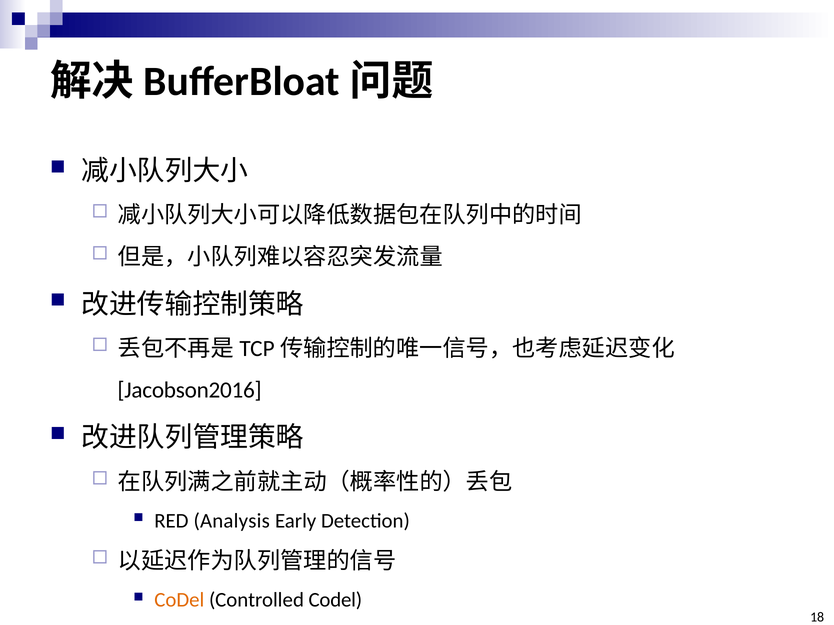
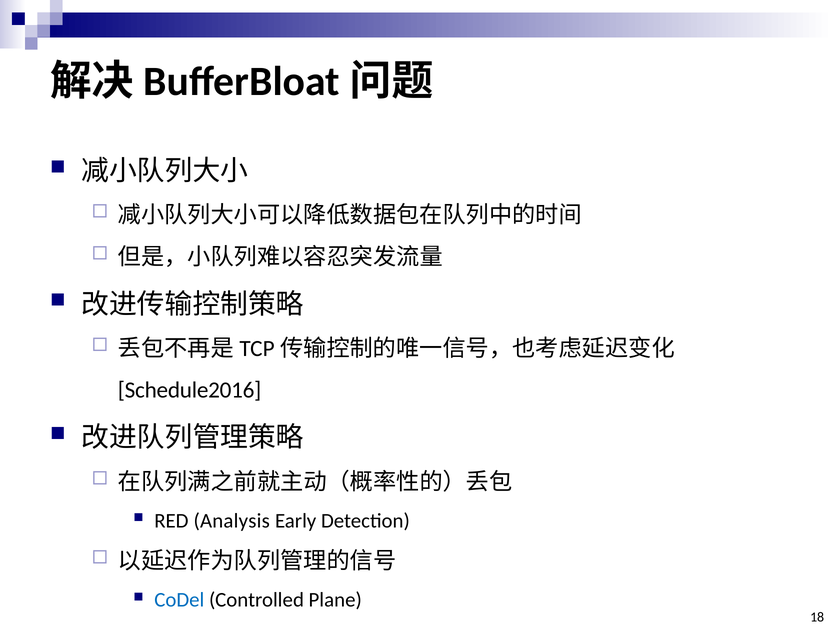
Jacobson2016: Jacobson2016 -> Schedule2016
CoDel at (179, 600) colour: orange -> blue
Controlled Codel: Codel -> Plane
